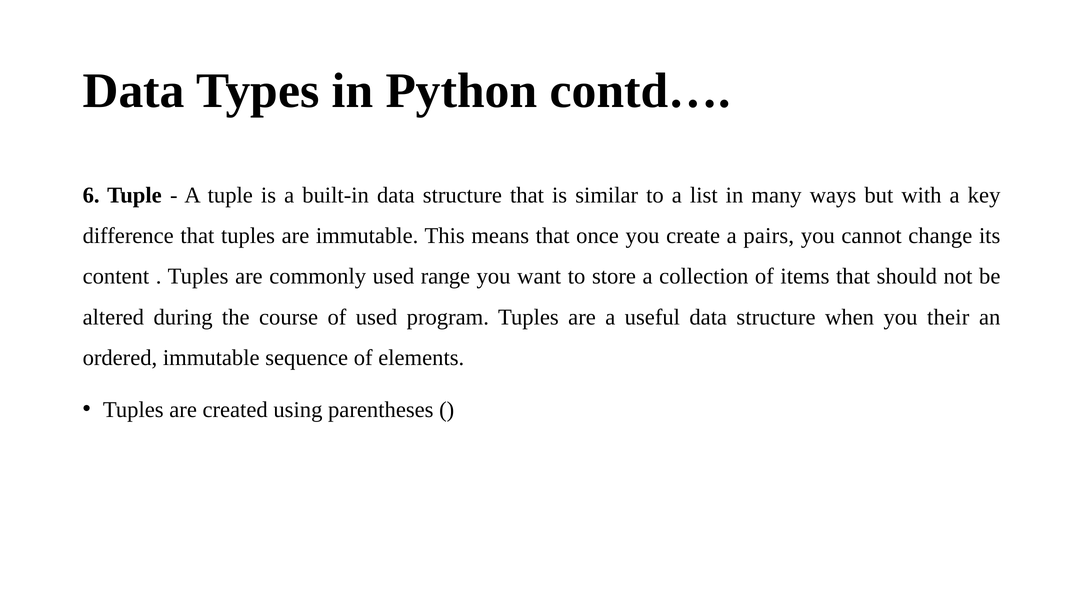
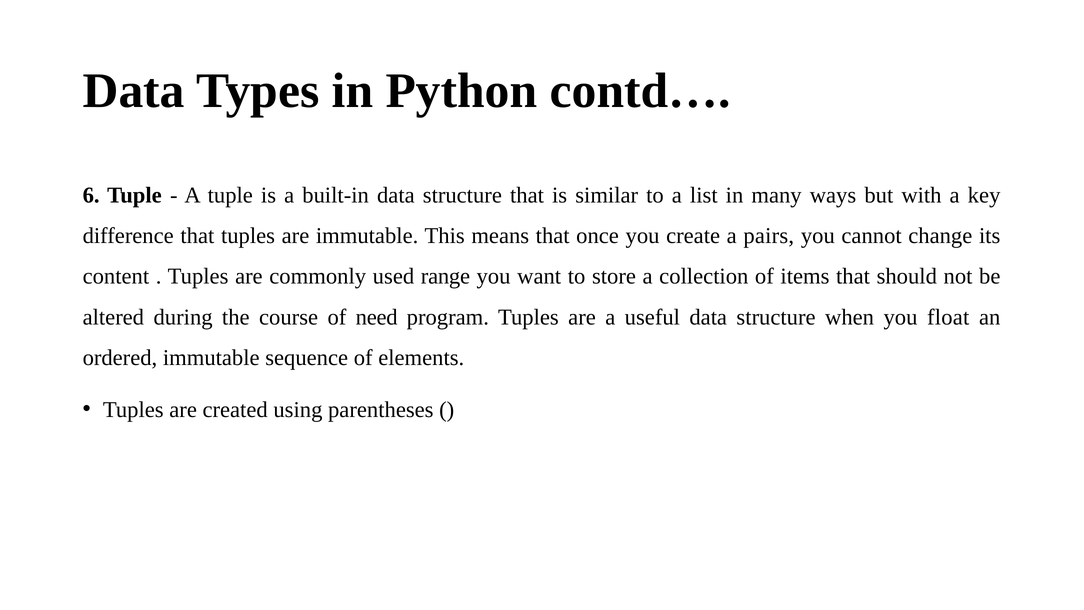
of used: used -> need
their: their -> float
